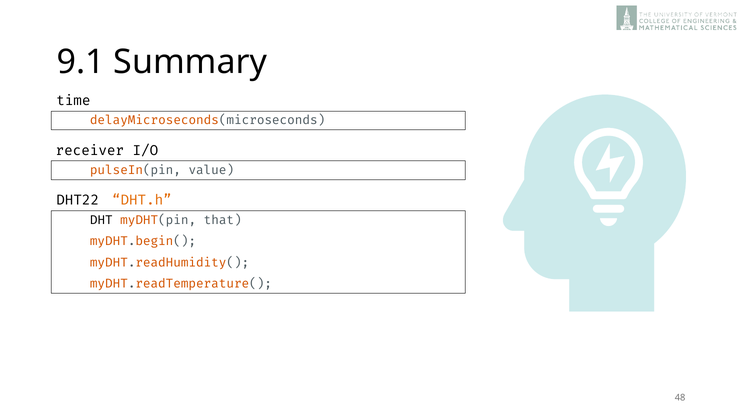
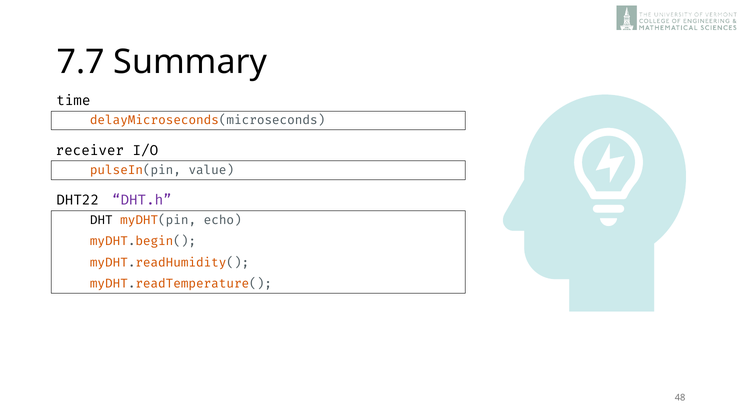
9.1: 9.1 -> 7.7
DHT.h colour: orange -> purple
that: that -> echo
